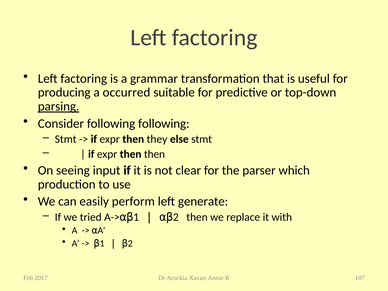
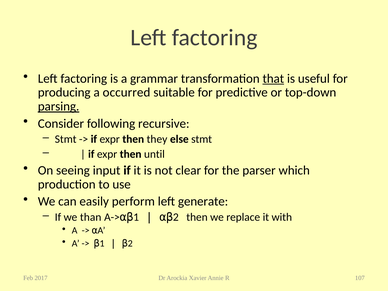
that underline: none -> present
following following: following -> recursive
then then: then -> until
tried: tried -> than
